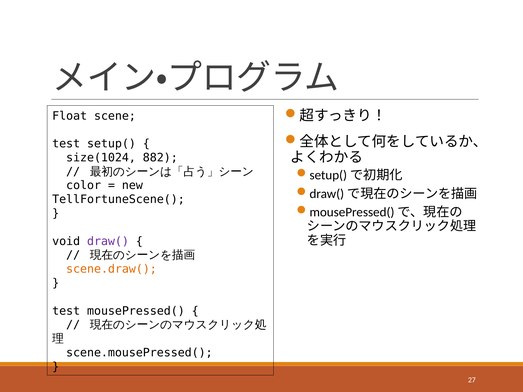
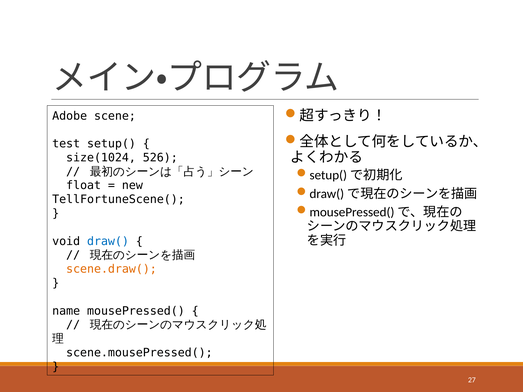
Float: Float -> Adobe
882: 882 -> 526
color: color -> float
draw( colour: purple -> blue
test at (66, 311): test -> name
